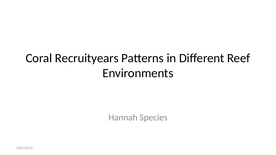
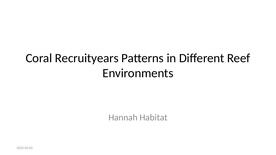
Species: Species -> Habitat
